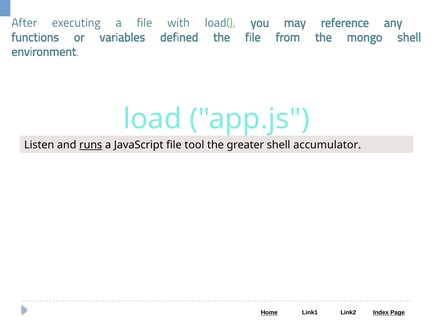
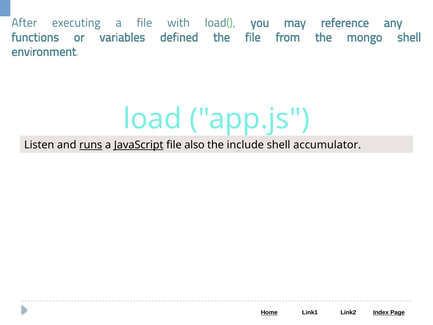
JavaScript underline: none -> present
tool: tool -> also
greater: greater -> include
